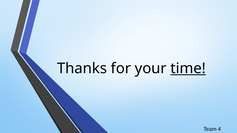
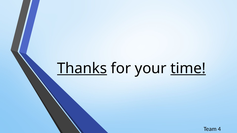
Thanks underline: none -> present
